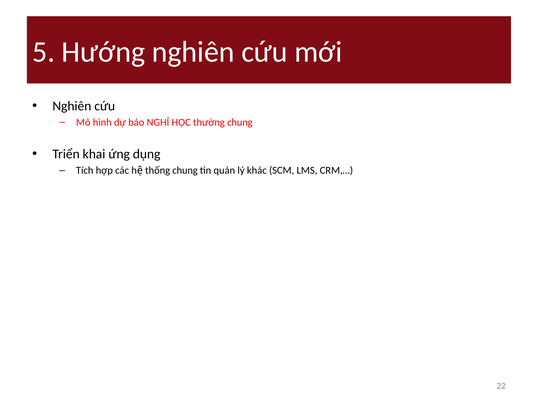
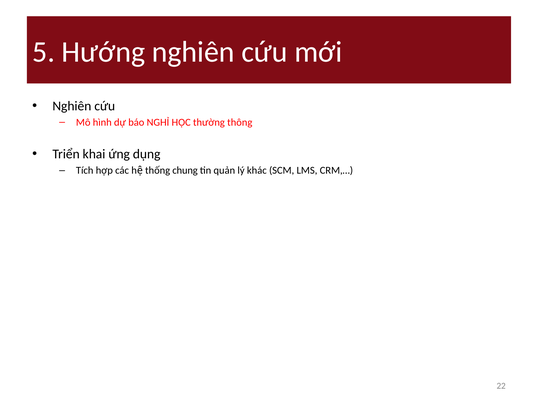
thường chung: chung -> thông
